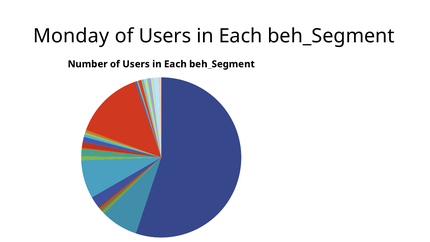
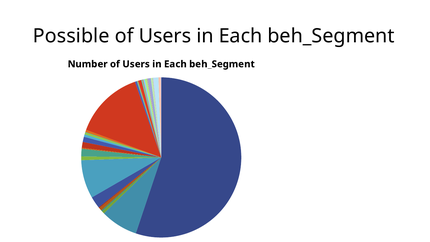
Monday: Monday -> Possible
